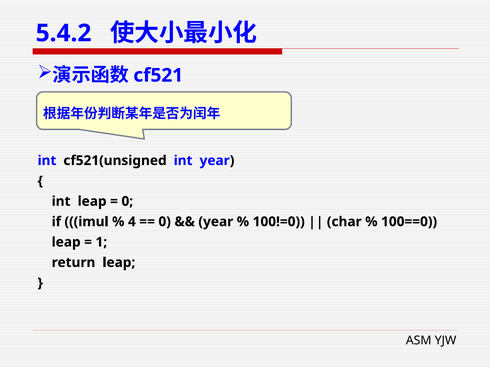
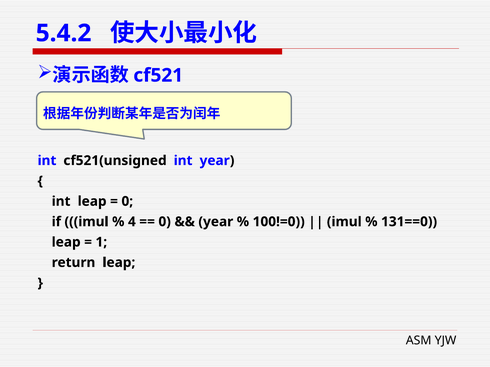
char at (344, 222): char -> imul
100==0: 100==0 -> 131==0
